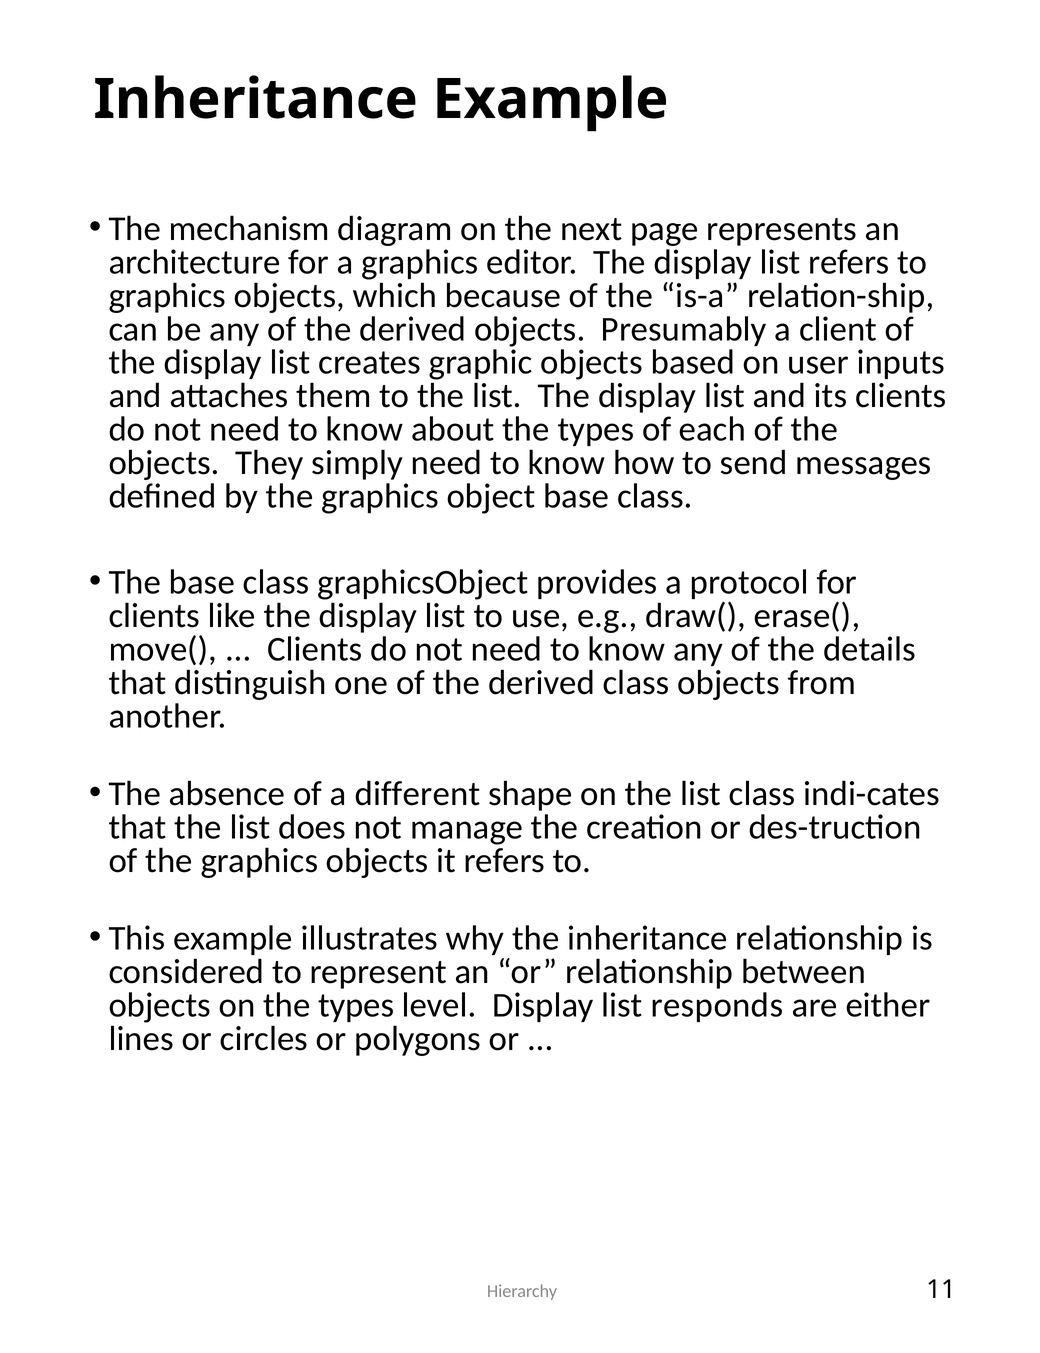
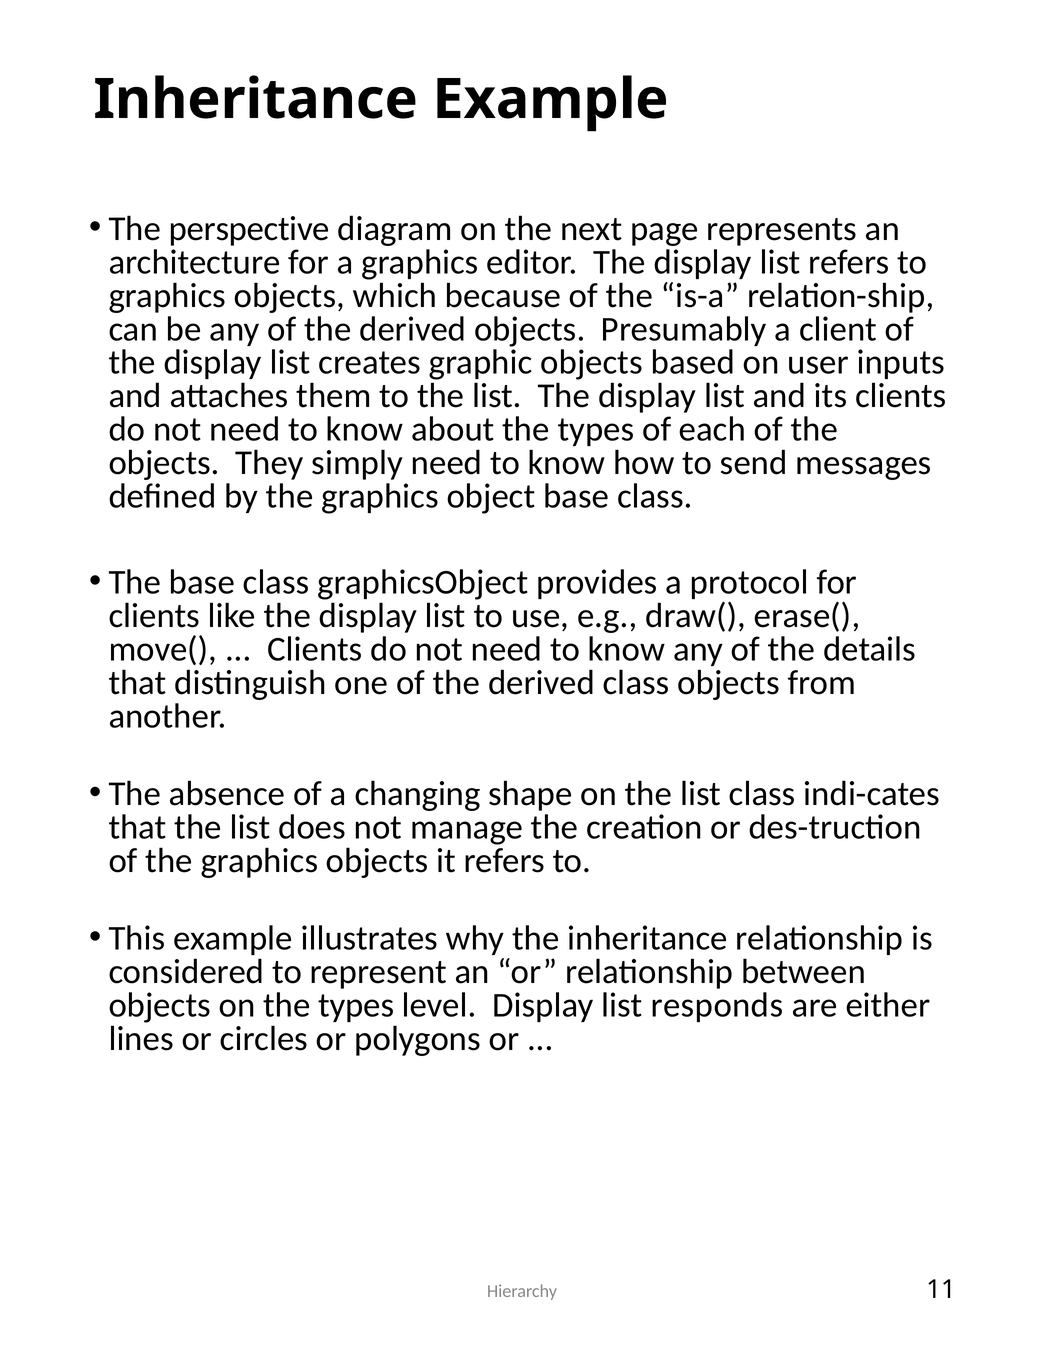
mechanism: mechanism -> perspective
different: different -> changing
